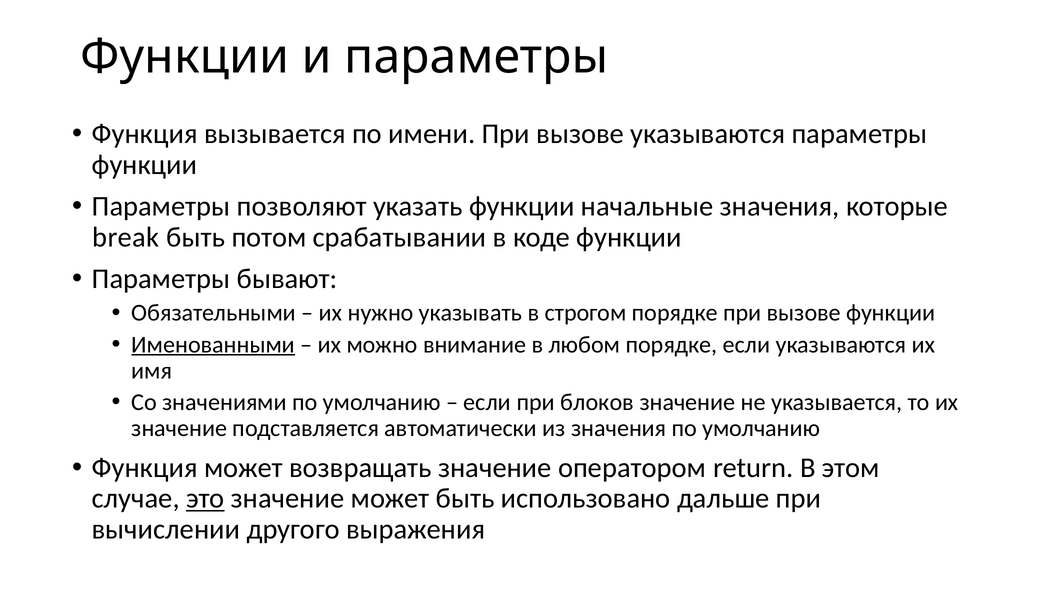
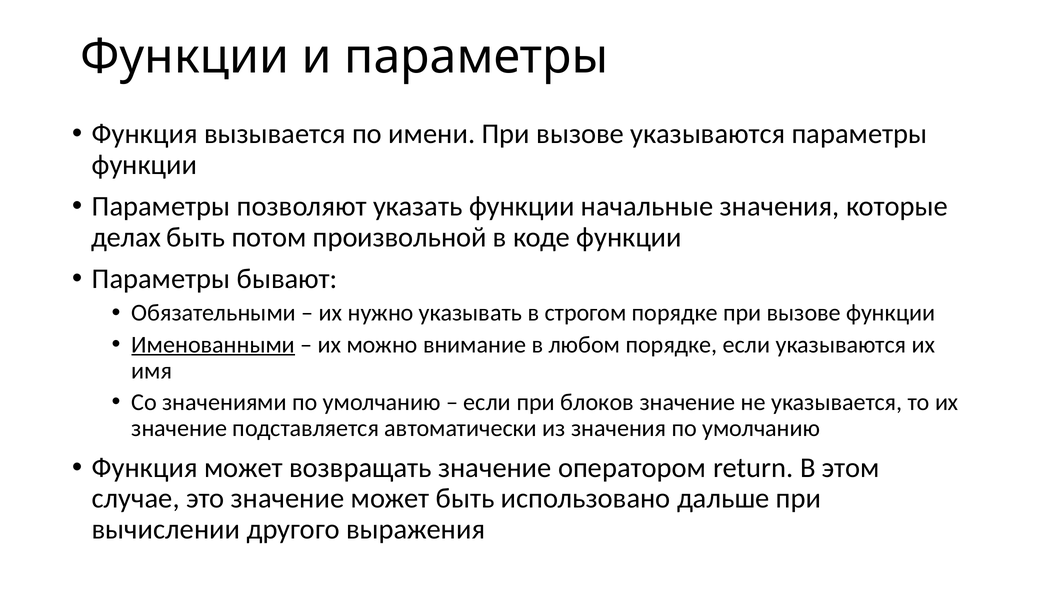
break: break -> делах
срабатывании: срабатывании -> произвольной
это underline: present -> none
